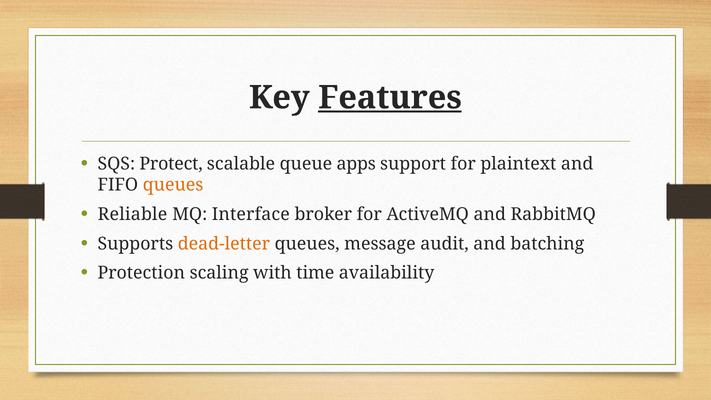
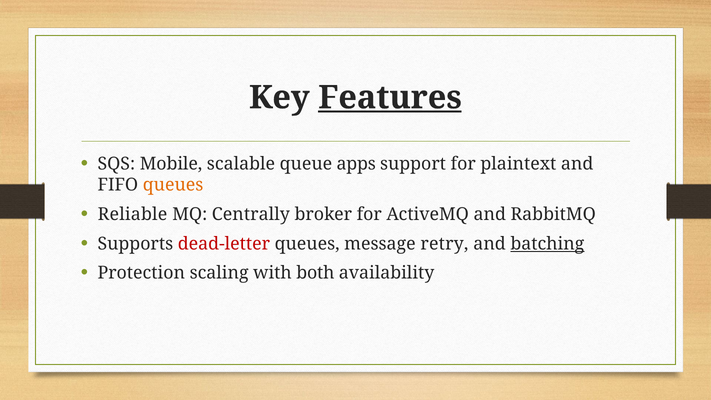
Protect: Protect -> Mobile
Interface: Interface -> Centrally
dead-letter colour: orange -> red
audit: audit -> retry
batching underline: none -> present
time: time -> both
